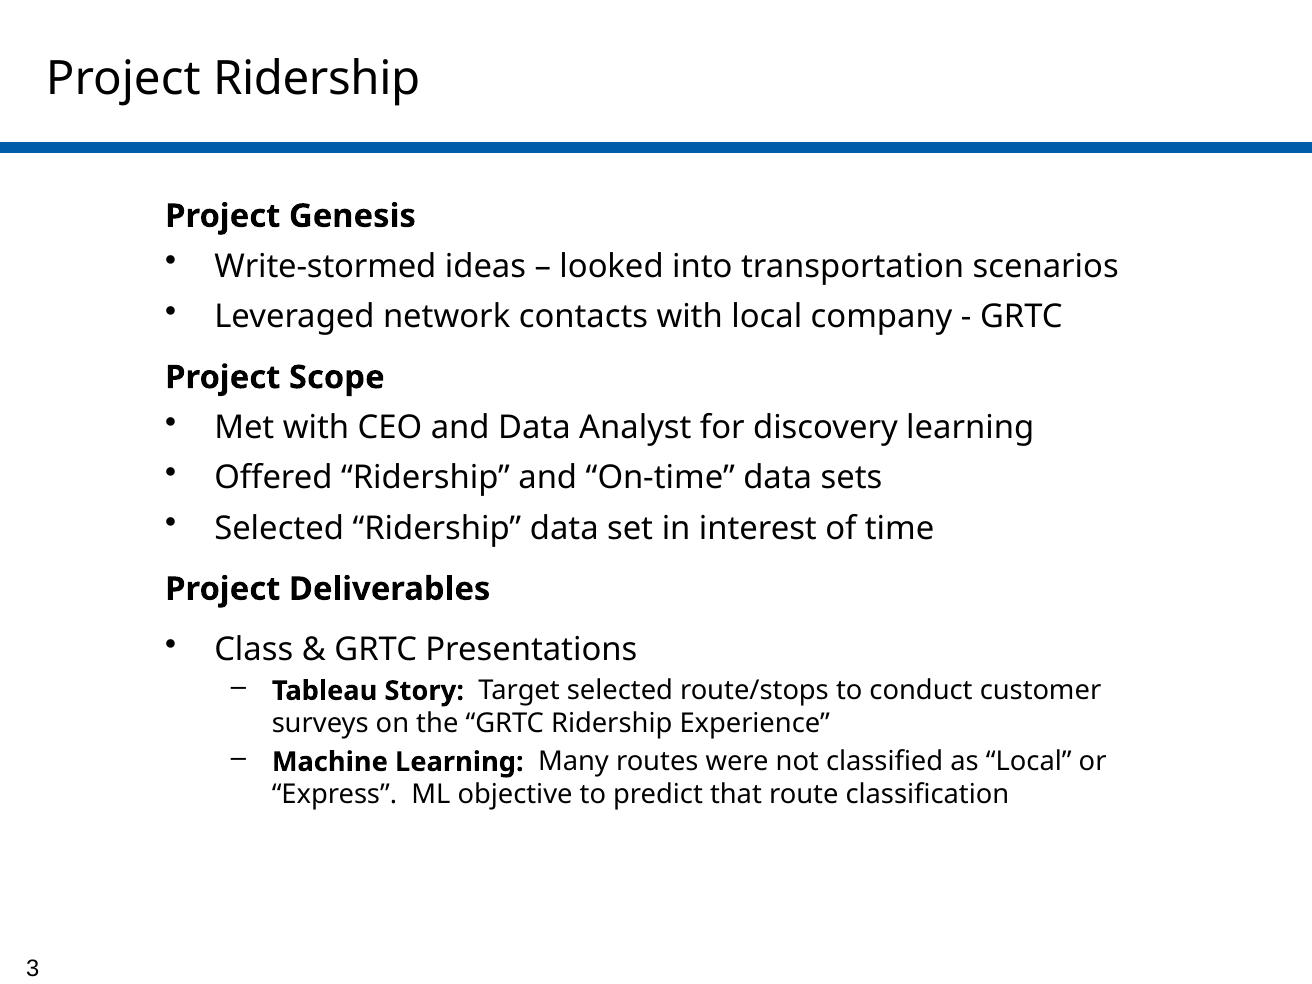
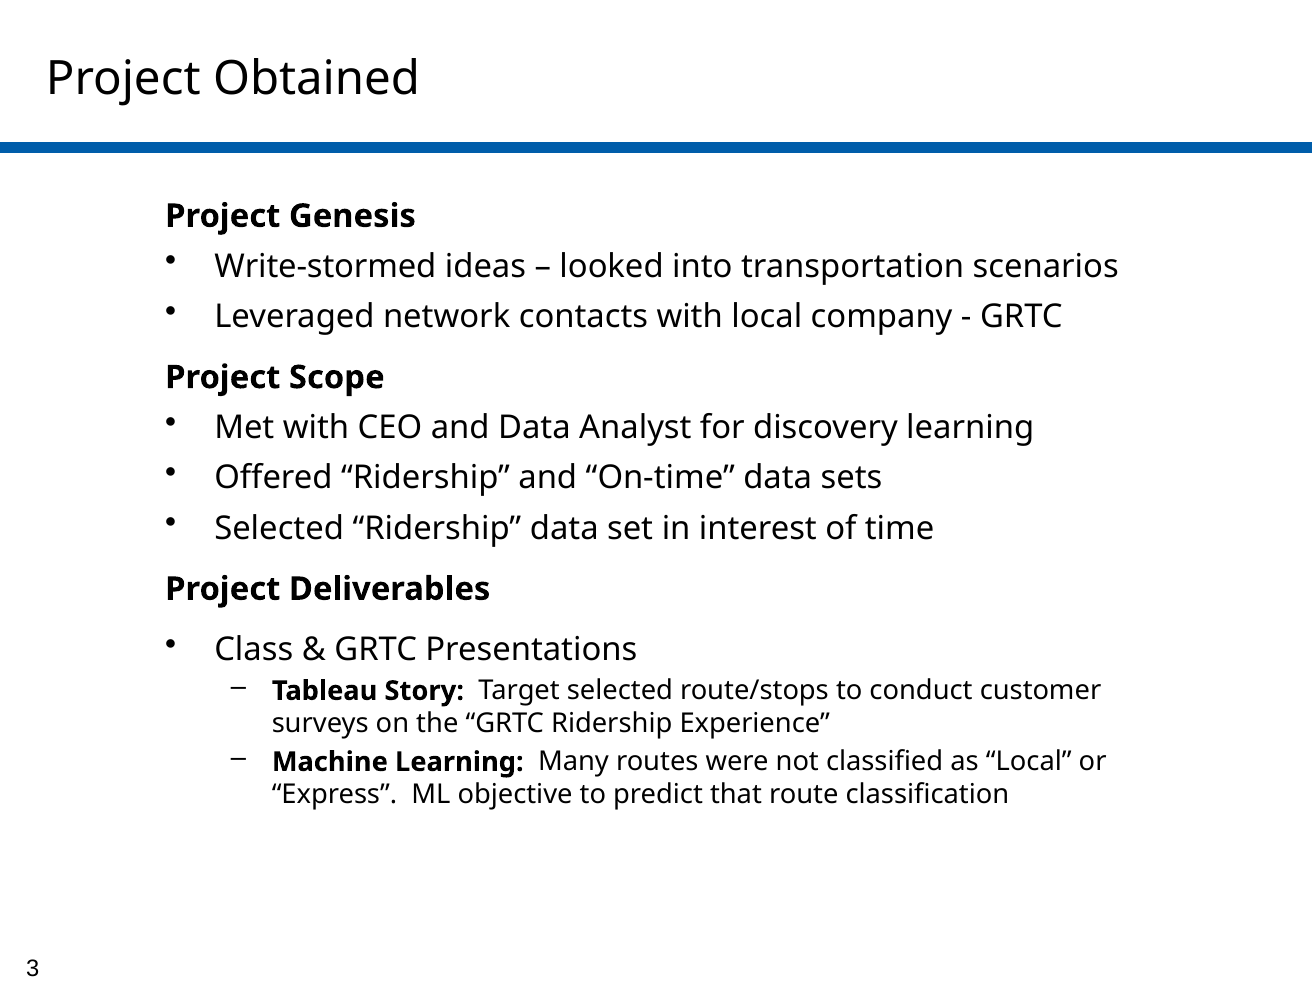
Project Ridership: Ridership -> Obtained
